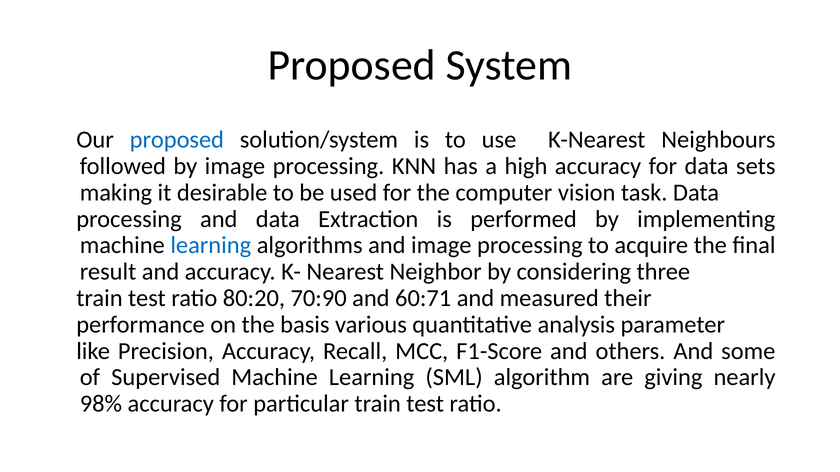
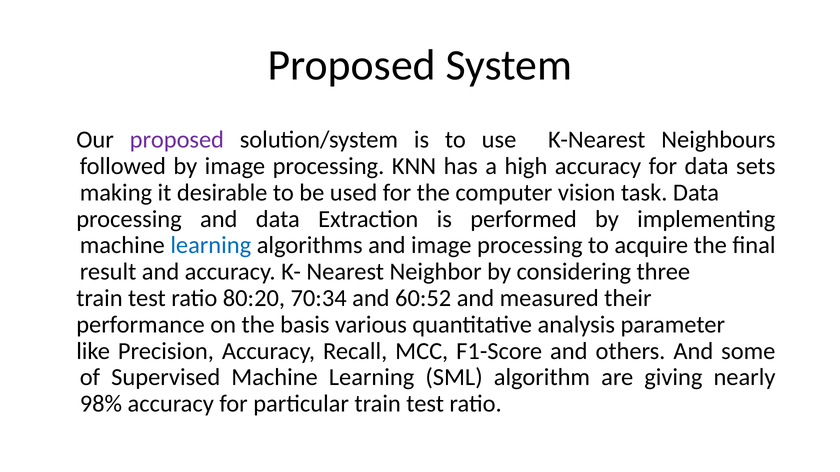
proposed at (177, 140) colour: blue -> purple
70:90: 70:90 -> 70:34
60:71: 60:71 -> 60:52
